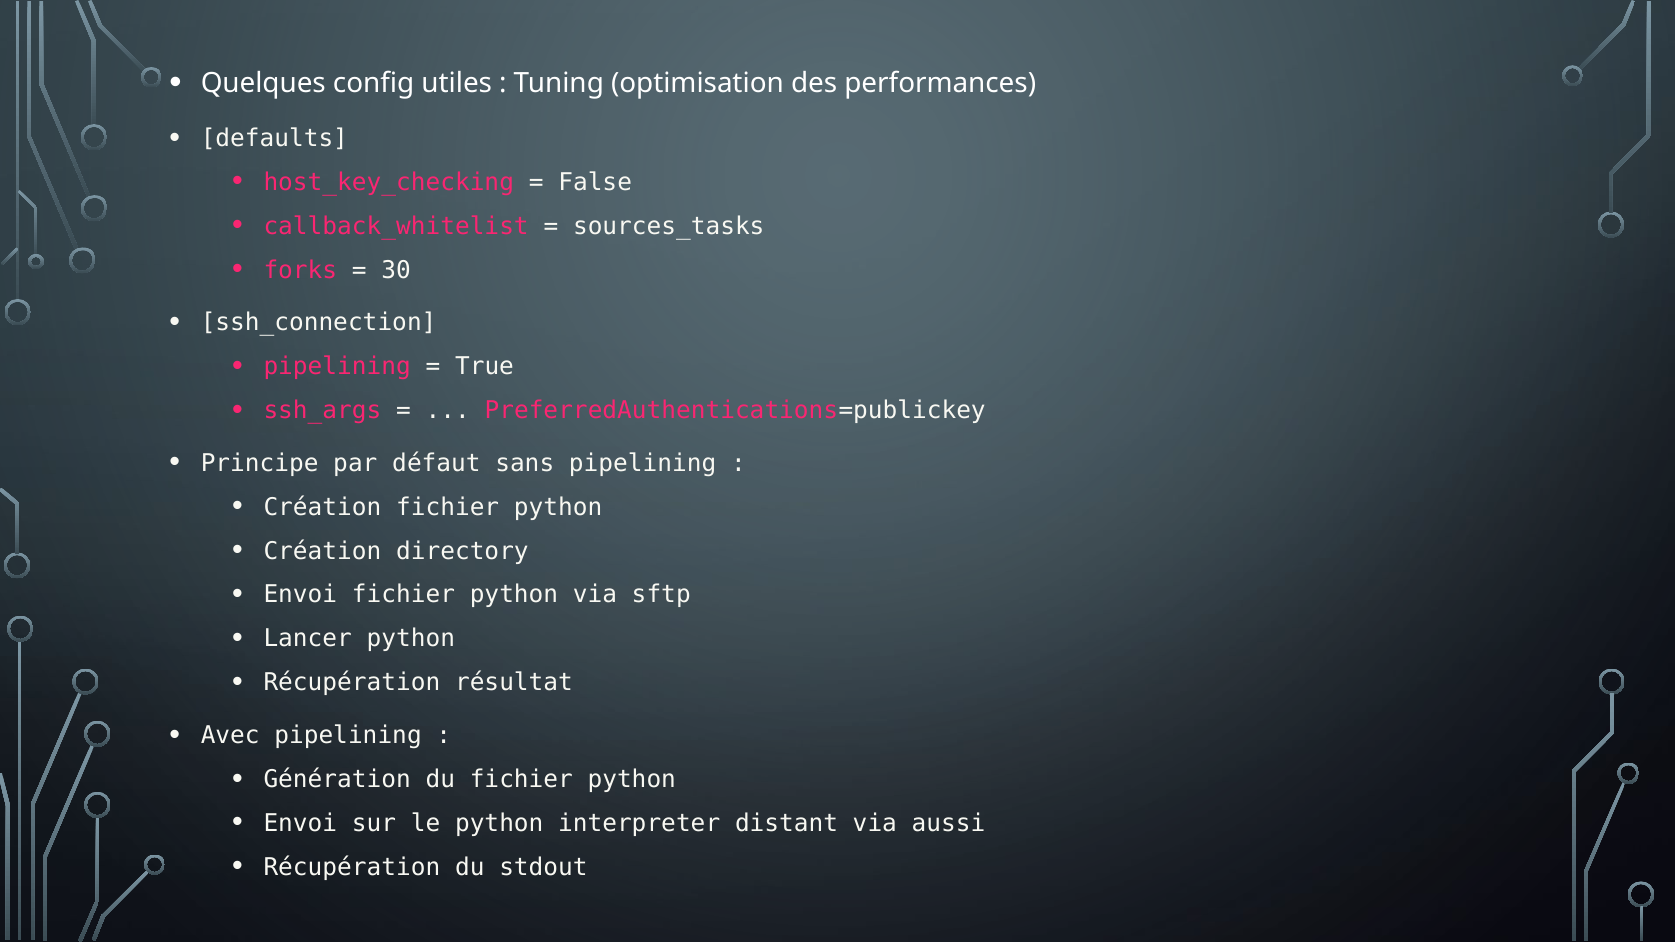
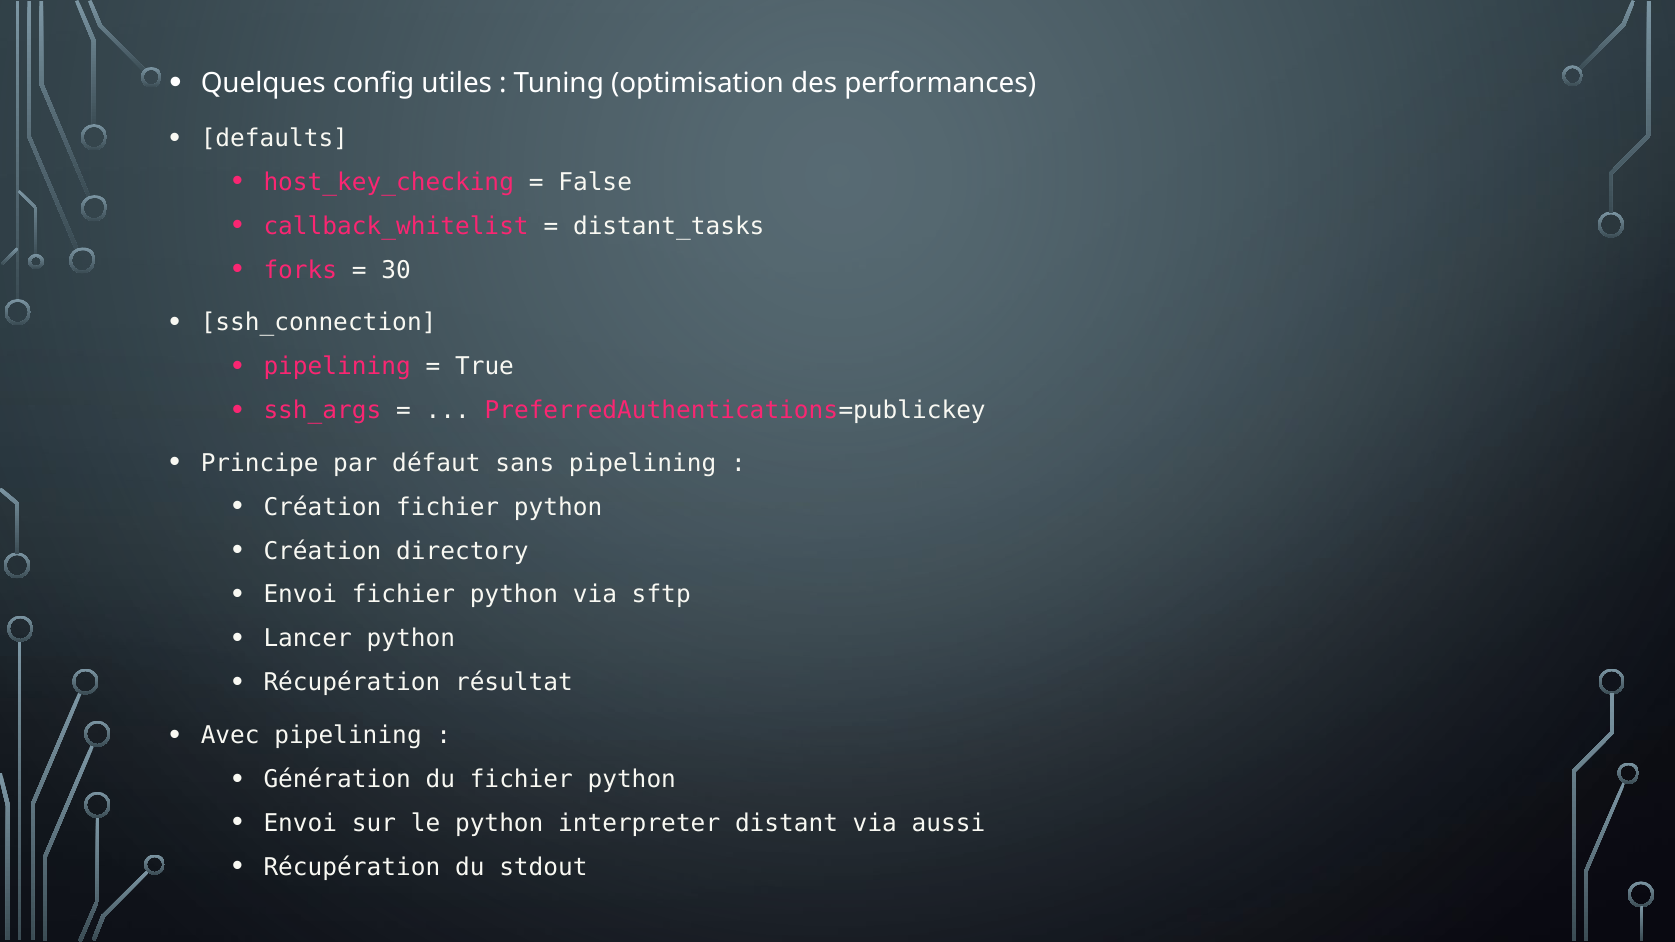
sources_tasks: sources_tasks -> distant_tasks
